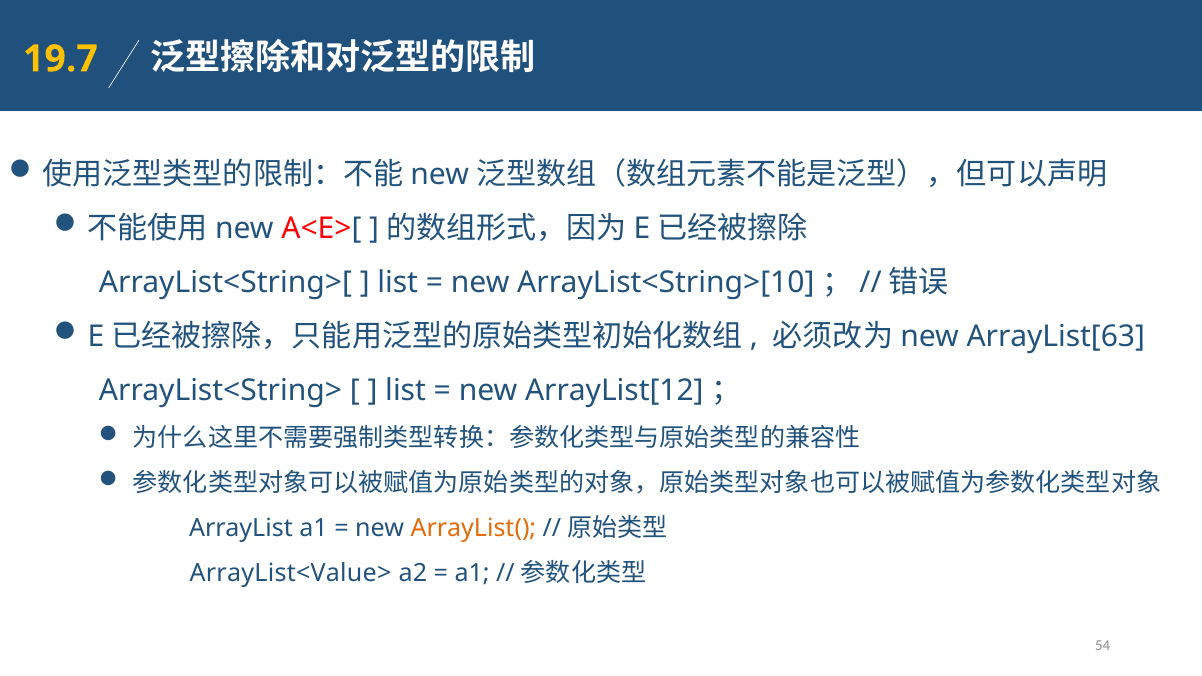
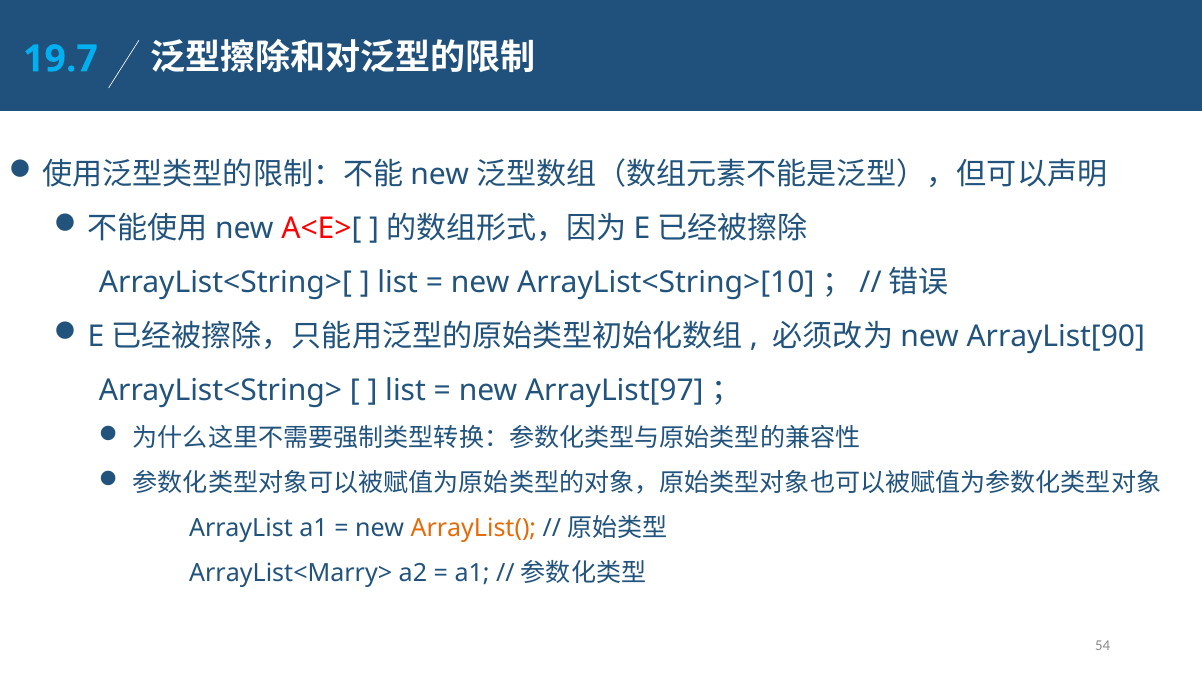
19.7 colour: yellow -> light blue
ArrayList[63: ArrayList[63 -> ArrayList[90
ArrayList[12: ArrayList[12 -> ArrayList[97
ArrayList<Value>: ArrayList<Value> -> ArrayList<Marry>
